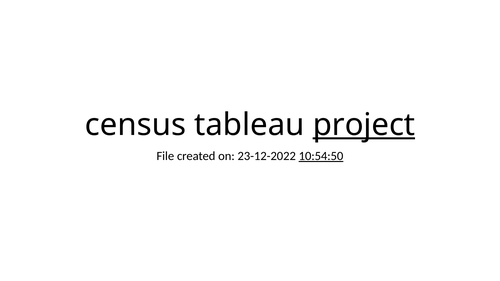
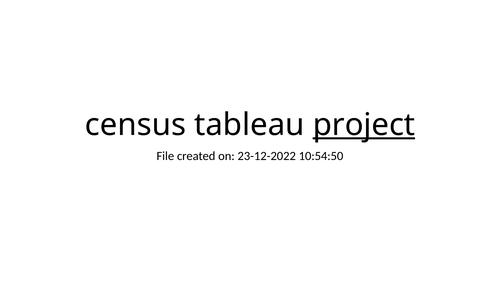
10:54:50 underline: present -> none
